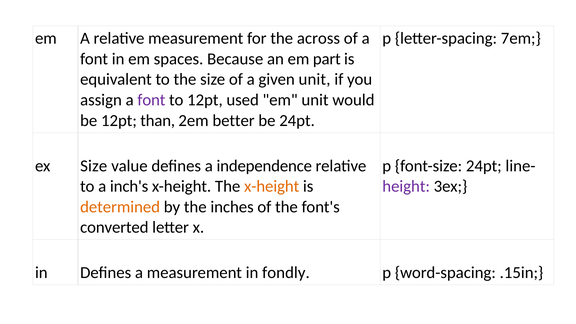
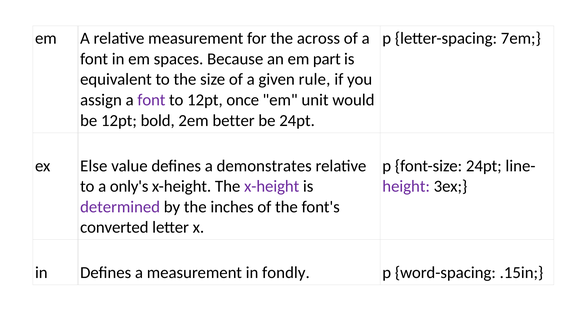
given unit: unit -> rule
used: used -> once
than: than -> bold
ex Size: Size -> Else
independence: independence -> demonstrates
inch's: inch's -> only's
x-height at (272, 186) colour: orange -> purple
determined colour: orange -> purple
